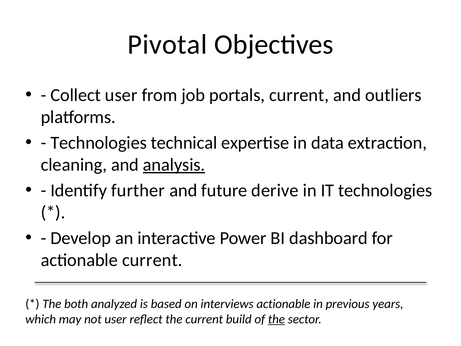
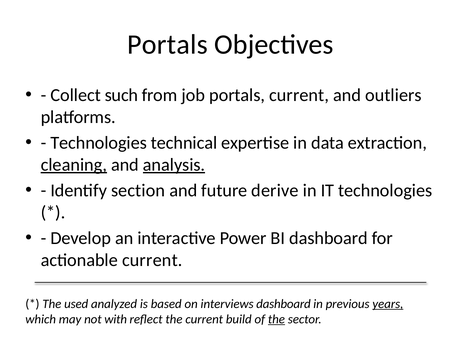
Pivotal at (167, 45): Pivotal -> Portals
Collect user: user -> such
cleaning underline: none -> present
further: further -> section
both: both -> used
interviews actionable: actionable -> dashboard
years underline: none -> present
not user: user -> with
